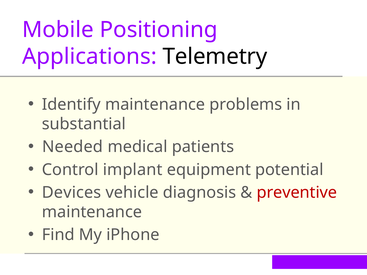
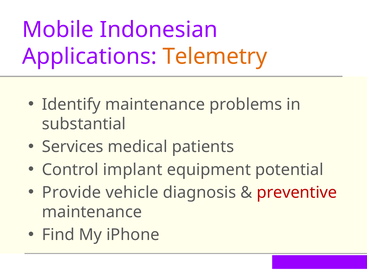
Positioning: Positioning -> Indonesian
Telemetry colour: black -> orange
Needed: Needed -> Services
Devices: Devices -> Provide
